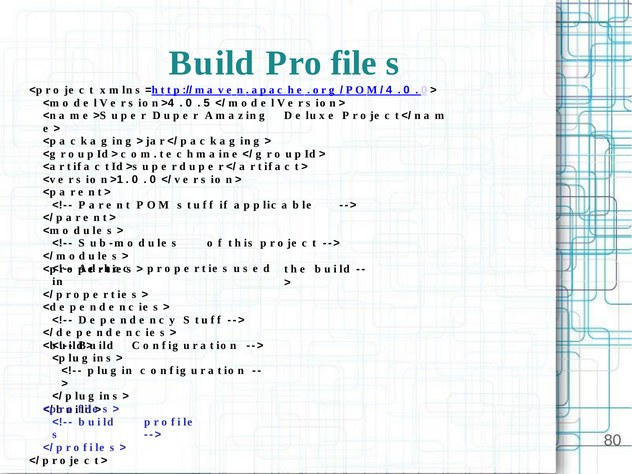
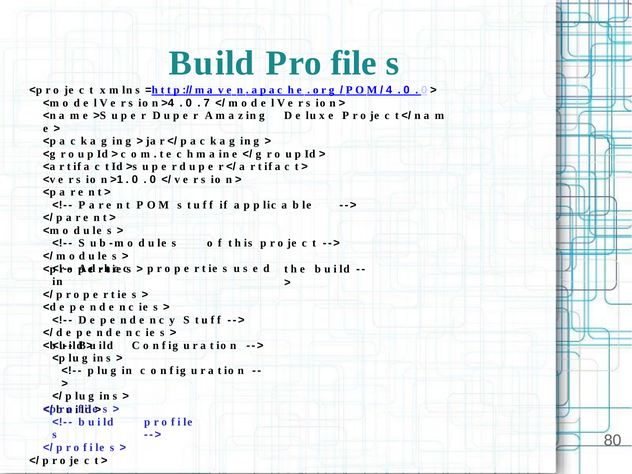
5: 5 -> 7
